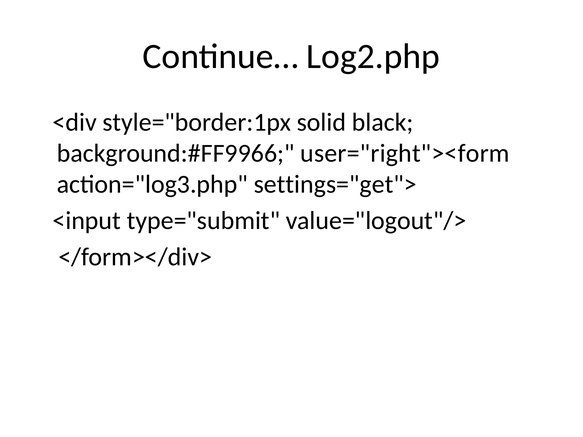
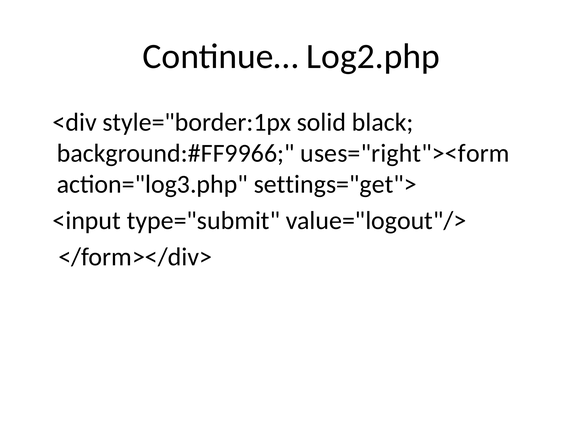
user="right"><form: user="right"><form -> uses="right"><form
